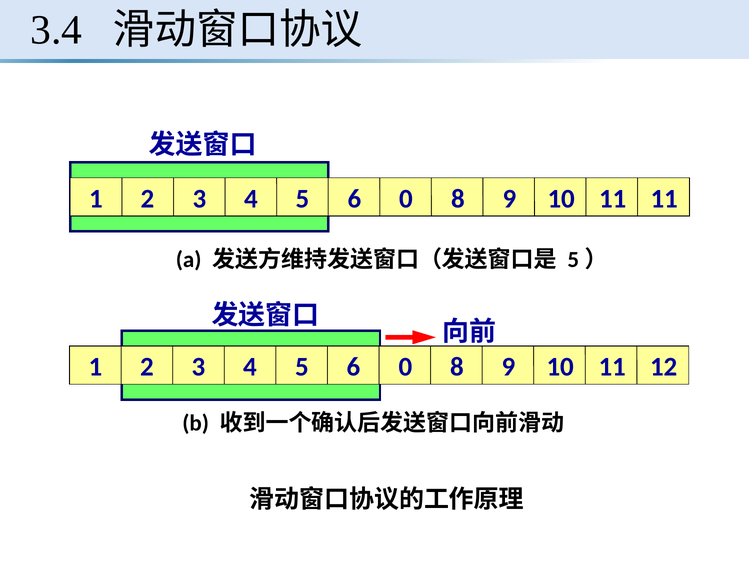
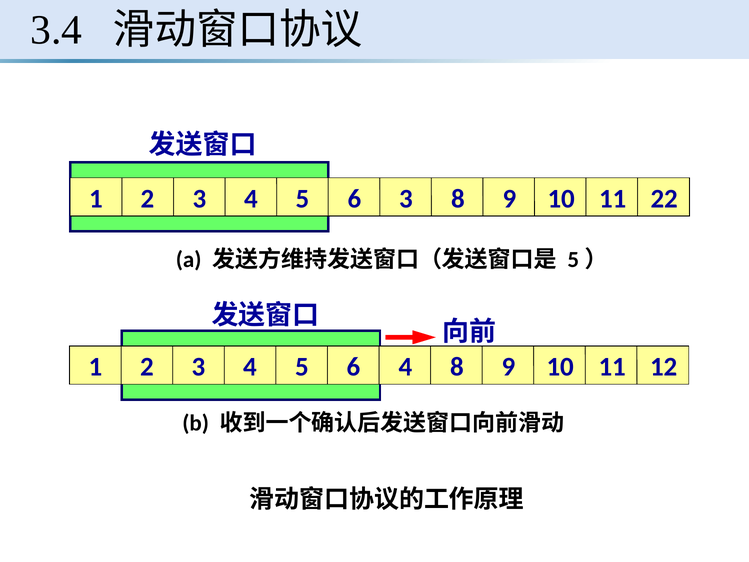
0 at (406, 199): 0 -> 3
11 11: 11 -> 22
0 at (405, 367): 0 -> 4
